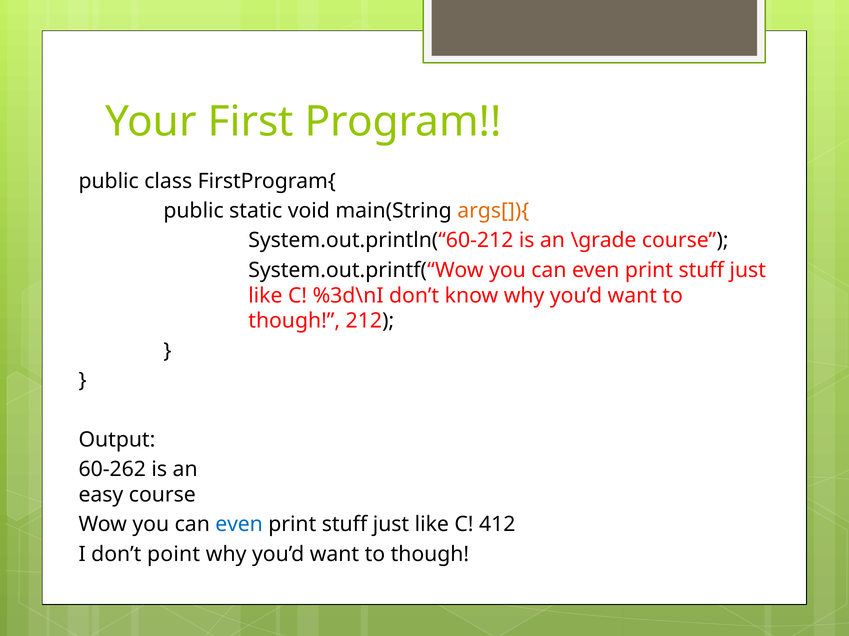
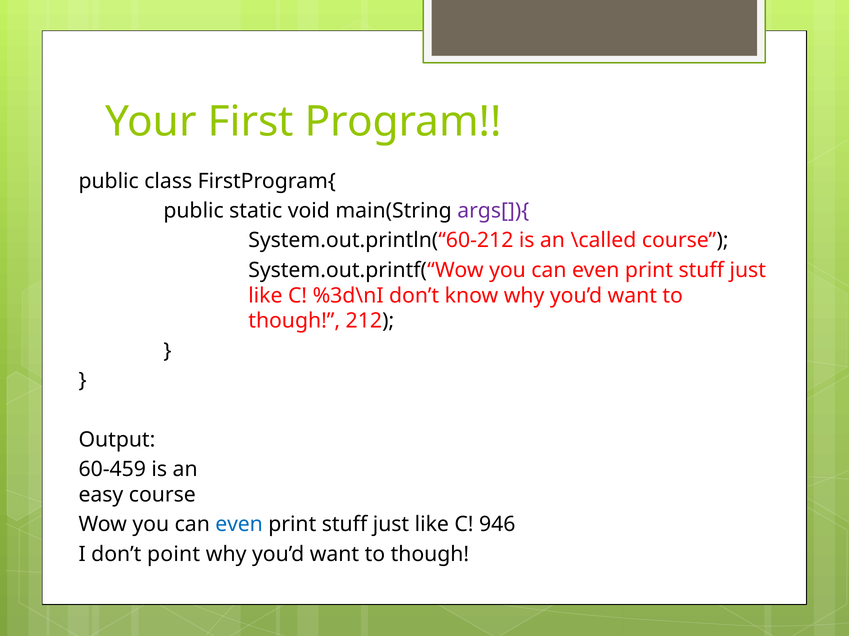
args[]){ colour: orange -> purple
\grade: \grade -> \called
60-262: 60-262 -> 60-459
412: 412 -> 946
